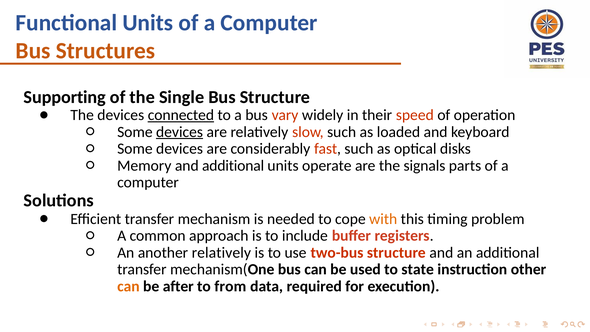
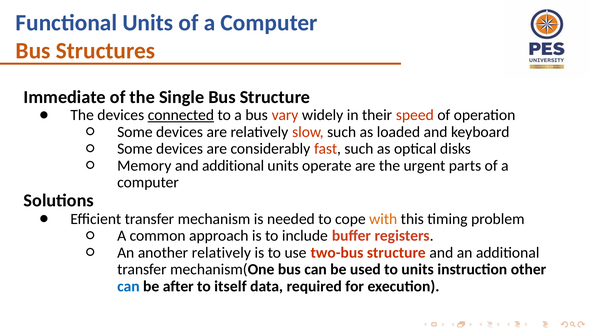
Supporting: Supporting -> Immediate
devices at (180, 132) underline: present -> none
signals: signals -> urgent
to state: state -> units
can at (128, 286) colour: orange -> blue
from: from -> itself
